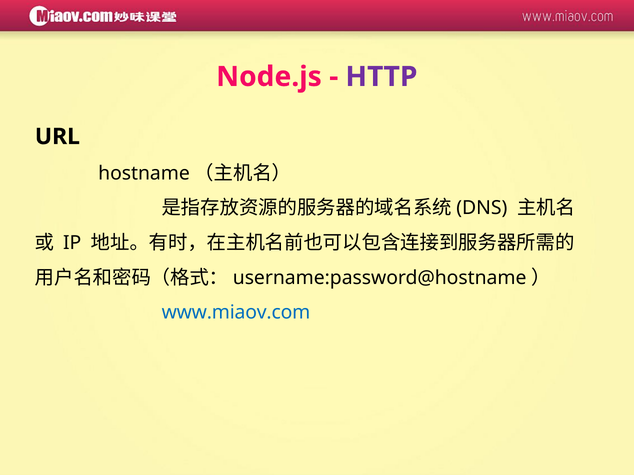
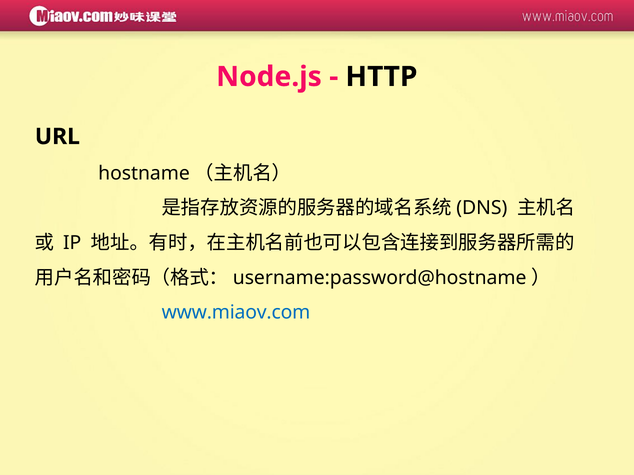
HTTP colour: purple -> black
